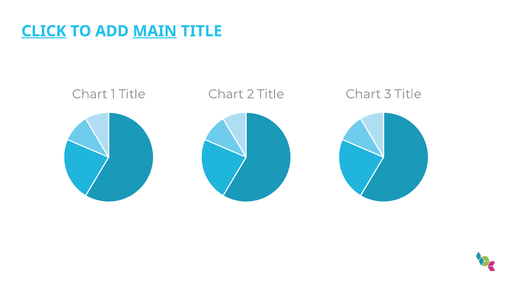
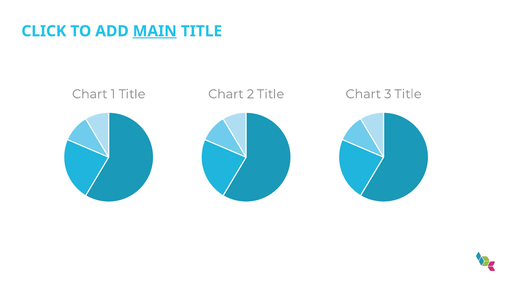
CLICK underline: present -> none
